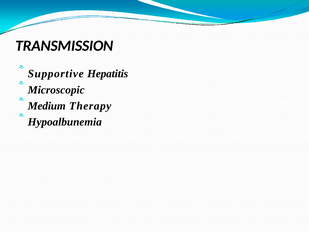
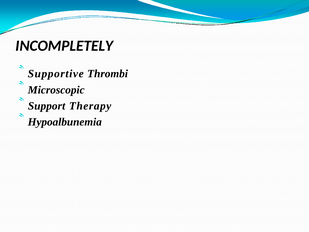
TRANSMISSION: TRANSMISSION -> INCOMPLETELY
Hepatitis: Hepatitis -> Thrombi
Medium: Medium -> Support
